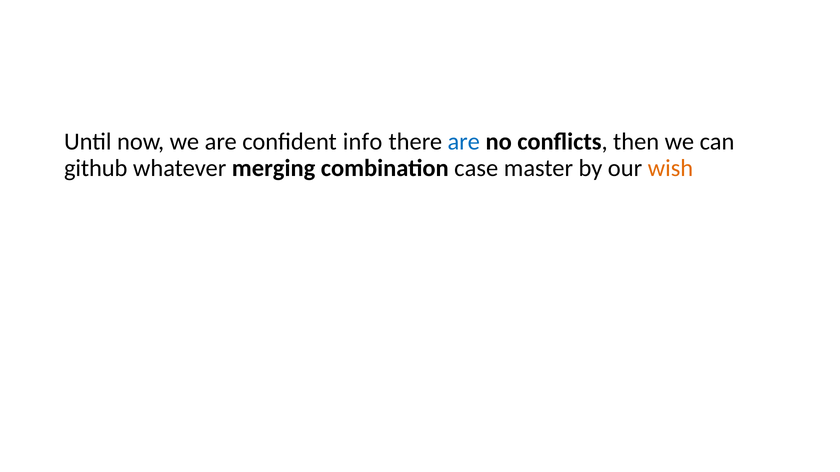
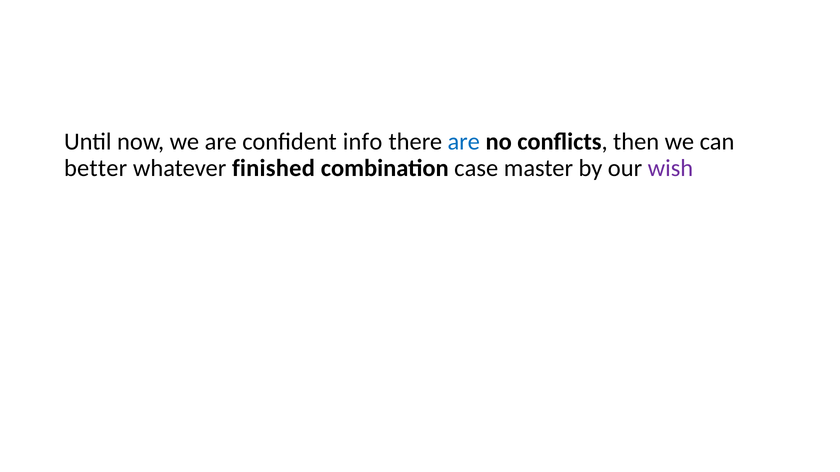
github: github -> better
merging: merging -> finished
wish colour: orange -> purple
